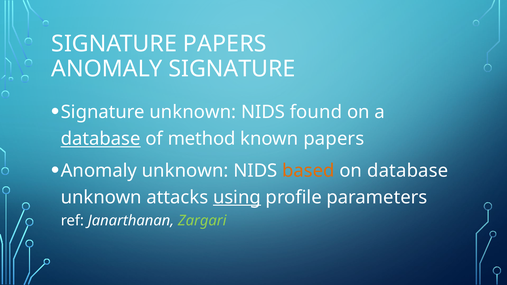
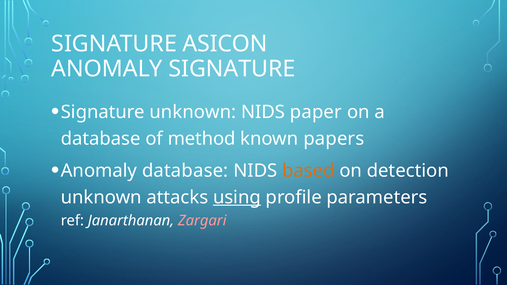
SIGNATURE PAPERS: PAPERS -> ASICON
found: found -> paper
database at (101, 139) underline: present -> none
Anomaly unknown: unknown -> database
on database: database -> detection
Zargari colour: light green -> pink
